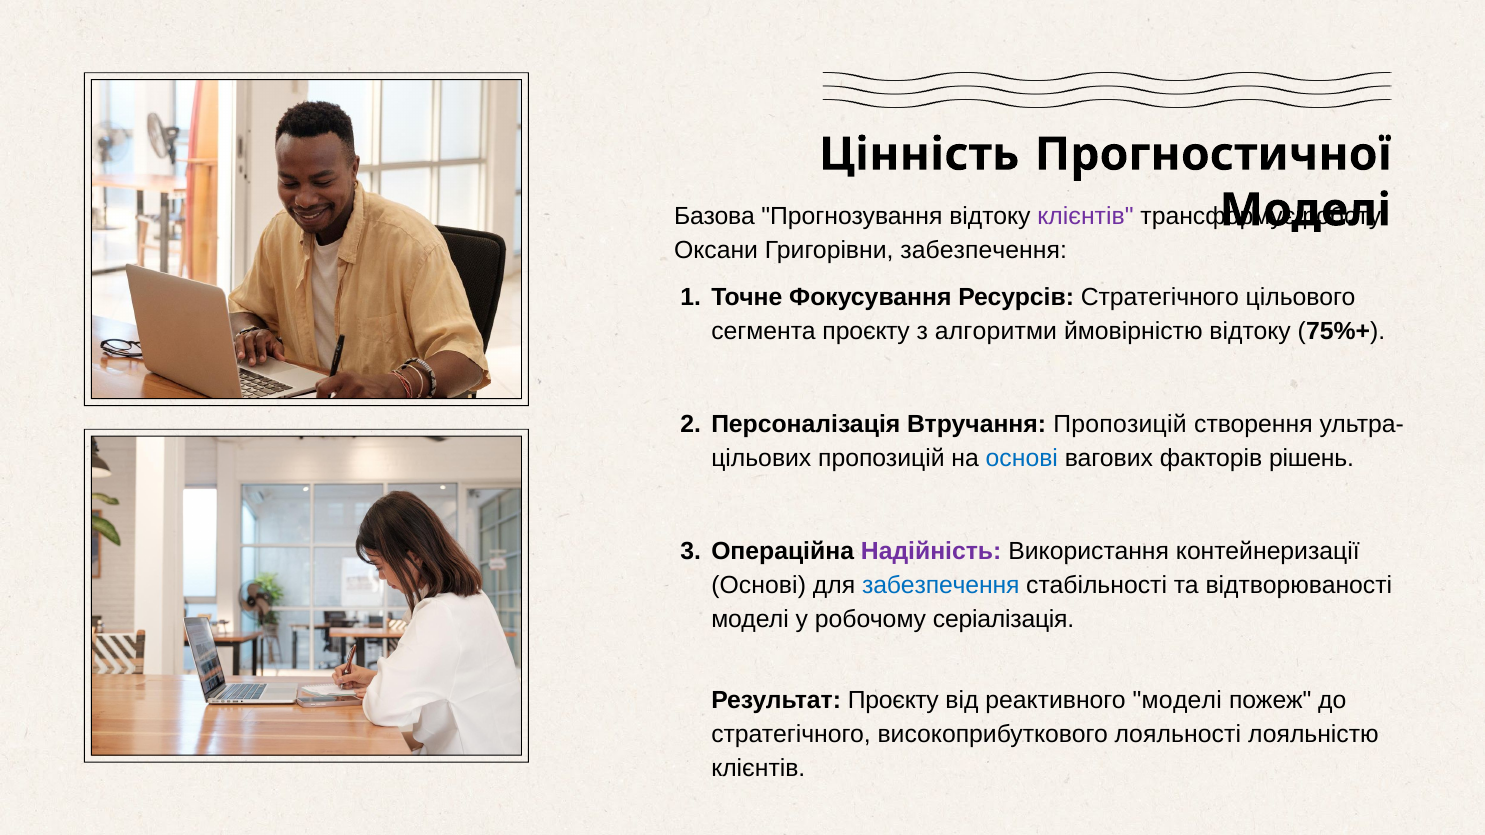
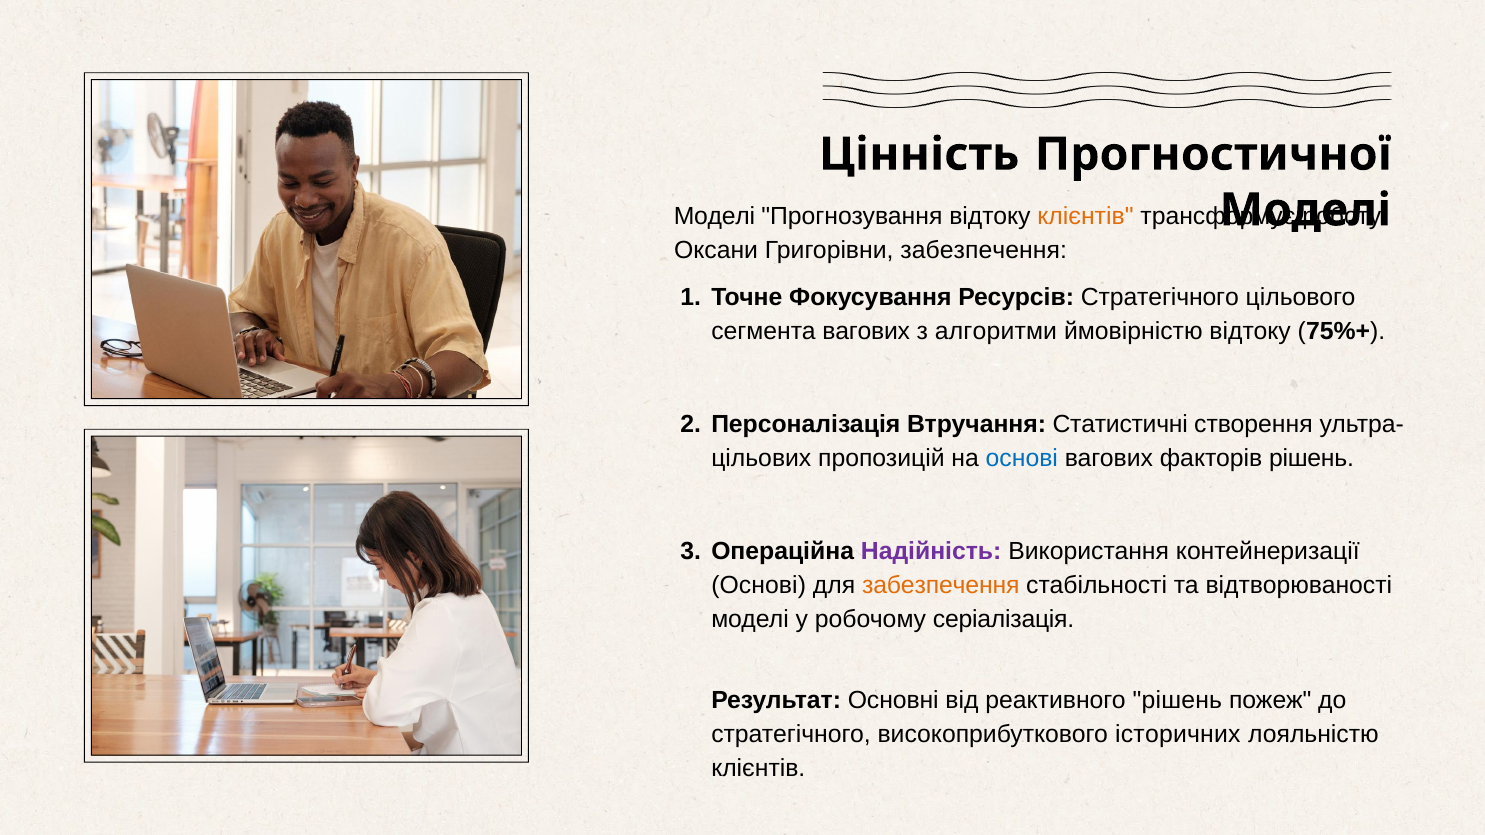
Базова at (714, 216): Базова -> Моделі
клієнтів at (1086, 216) colour: purple -> orange
сегмента проєкту: проєкту -> вагових
Втручання Пропозицій: Пропозицій -> Статистичні
забезпечення at (941, 585) colour: blue -> orange
Результат Проєкту: Проєкту -> Основні
реактивного моделі: моделі -> рішень
лояльності: лояльності -> історичних
